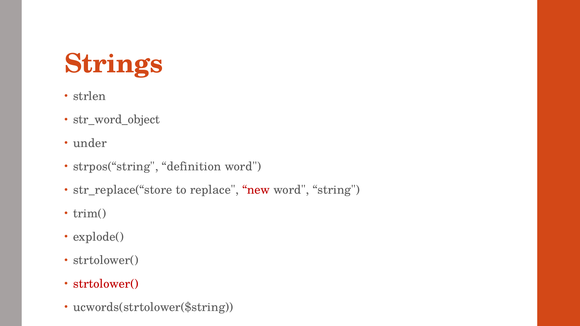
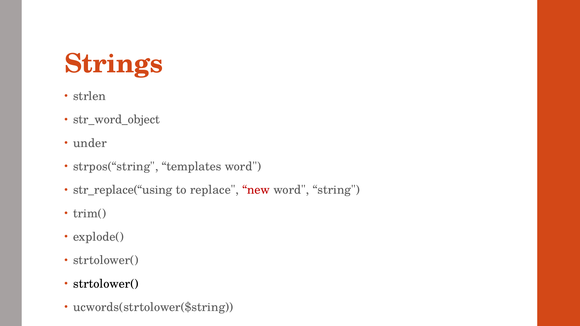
definition: definition -> templates
str_replace(“store: str_replace(“store -> str_replace(“using
strtolower( at (106, 284) colour: red -> black
